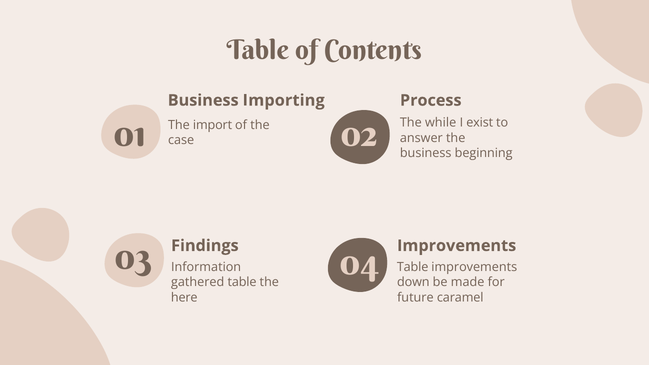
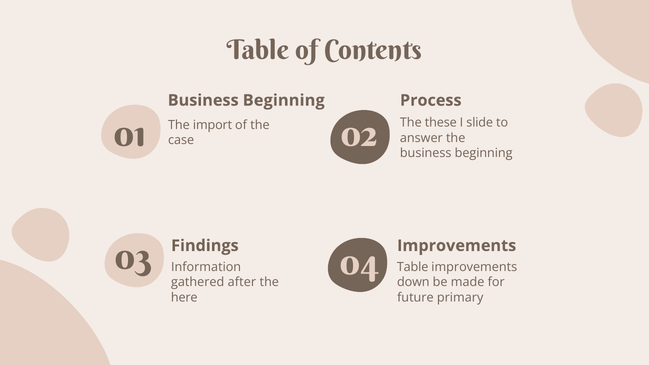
Importing at (284, 100): Importing -> Beginning
while: while -> these
exist: exist -> slide
gathered table: table -> after
caramel: caramel -> primary
